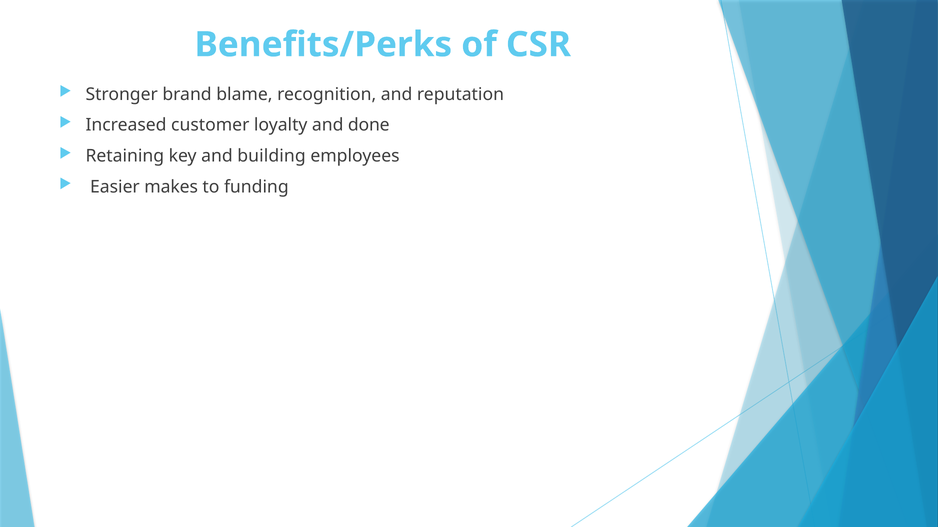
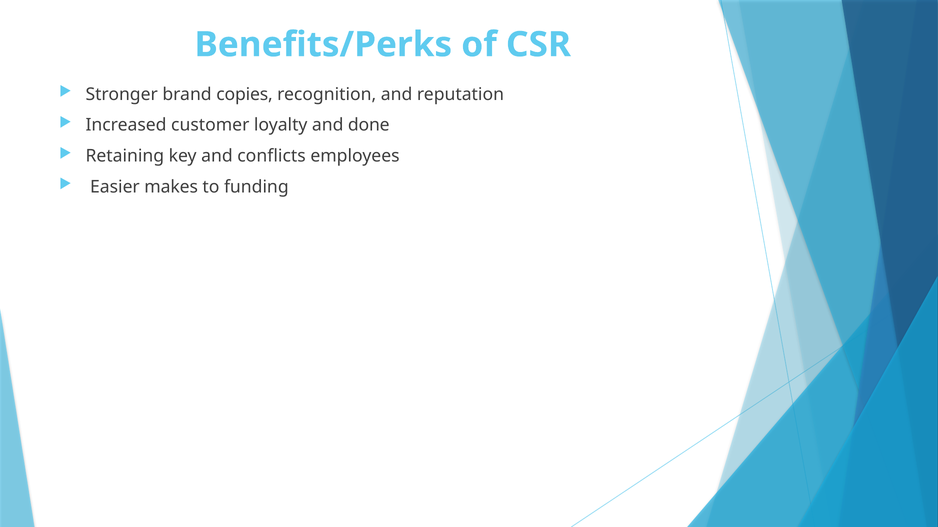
blame: blame -> copies
building: building -> conflicts
